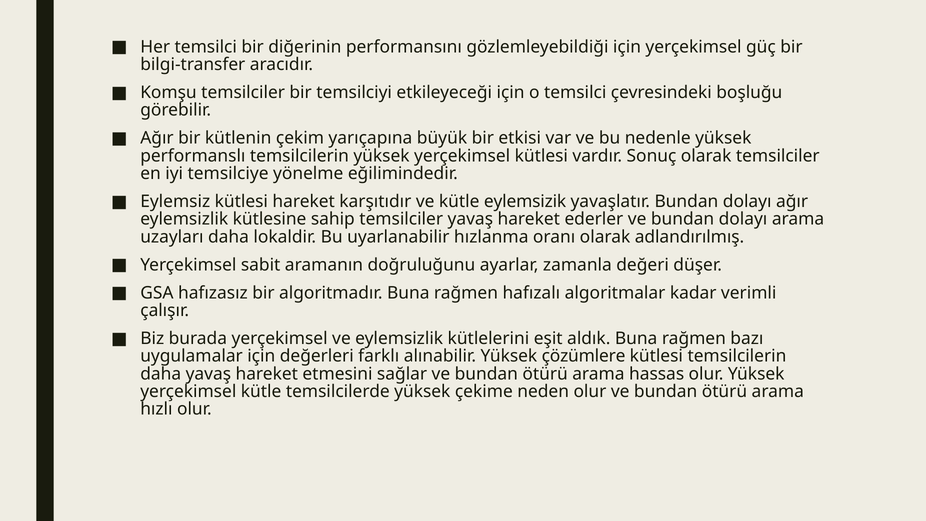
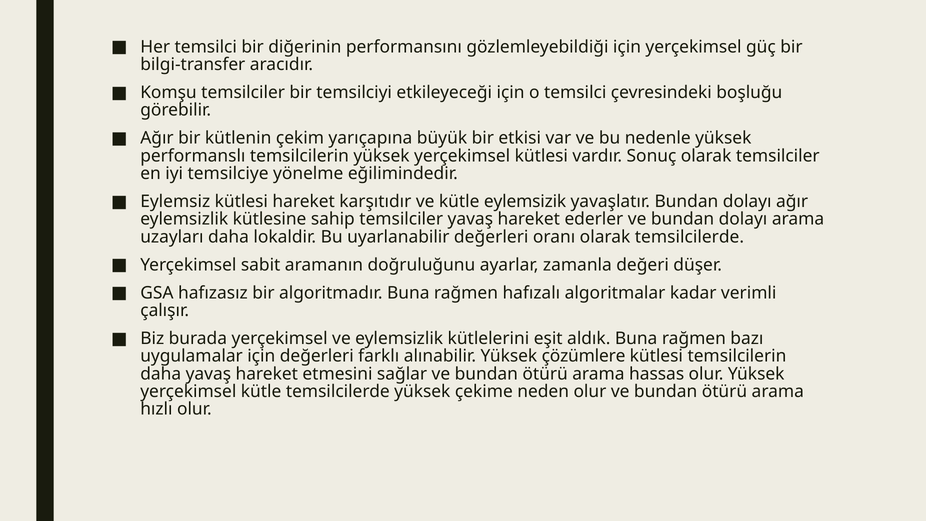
uyarlanabilir hızlanma: hızlanma -> değerleri
olarak adlandırılmış: adlandırılmış -> temsilcilerde
